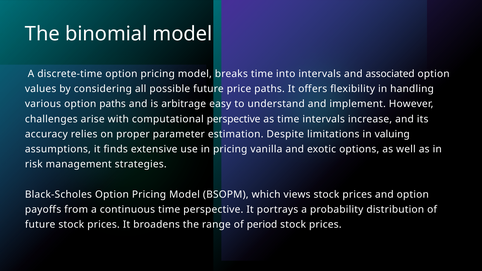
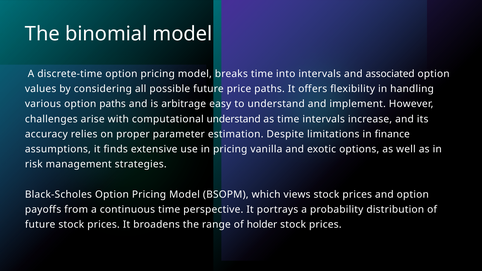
computational perspective: perspective -> understand
valuing: valuing -> finance
period: period -> holder
